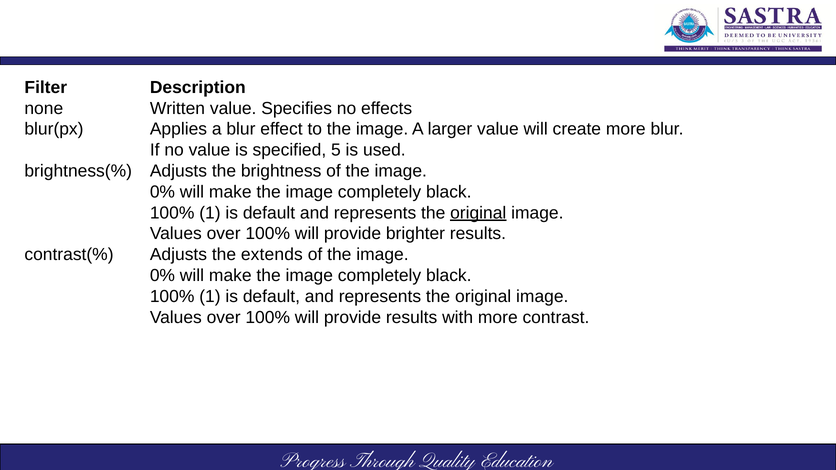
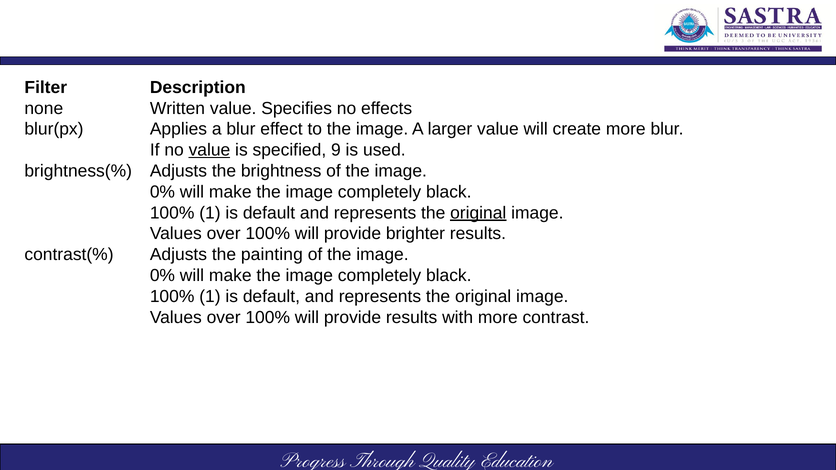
value at (209, 150) underline: none -> present
5: 5 -> 9
extends: extends -> painting
